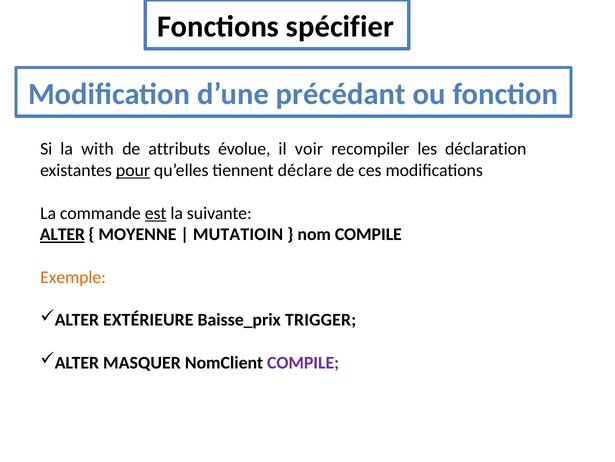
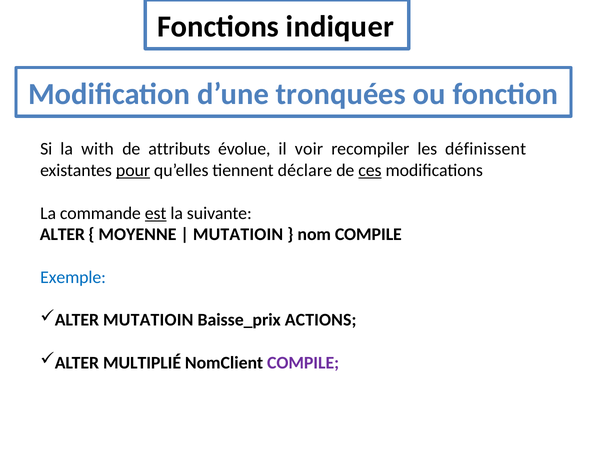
spécifier: spécifier -> indiquer
précédant: précédant -> tronquées
déclaration: déclaration -> définissent
ces underline: none -> present
ALTER underline: present -> none
Exemple colour: orange -> blue
EXTÉRIEURE at (148, 320): EXTÉRIEURE -> MUTATIOIN
TRIGGER: TRIGGER -> ACTIONS
MASQUER: MASQUER -> MULTIPLIÉ
